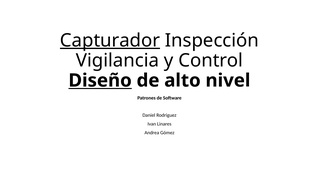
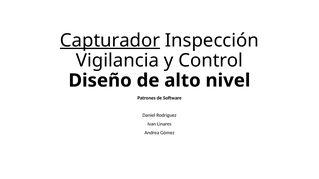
Diseño underline: present -> none
